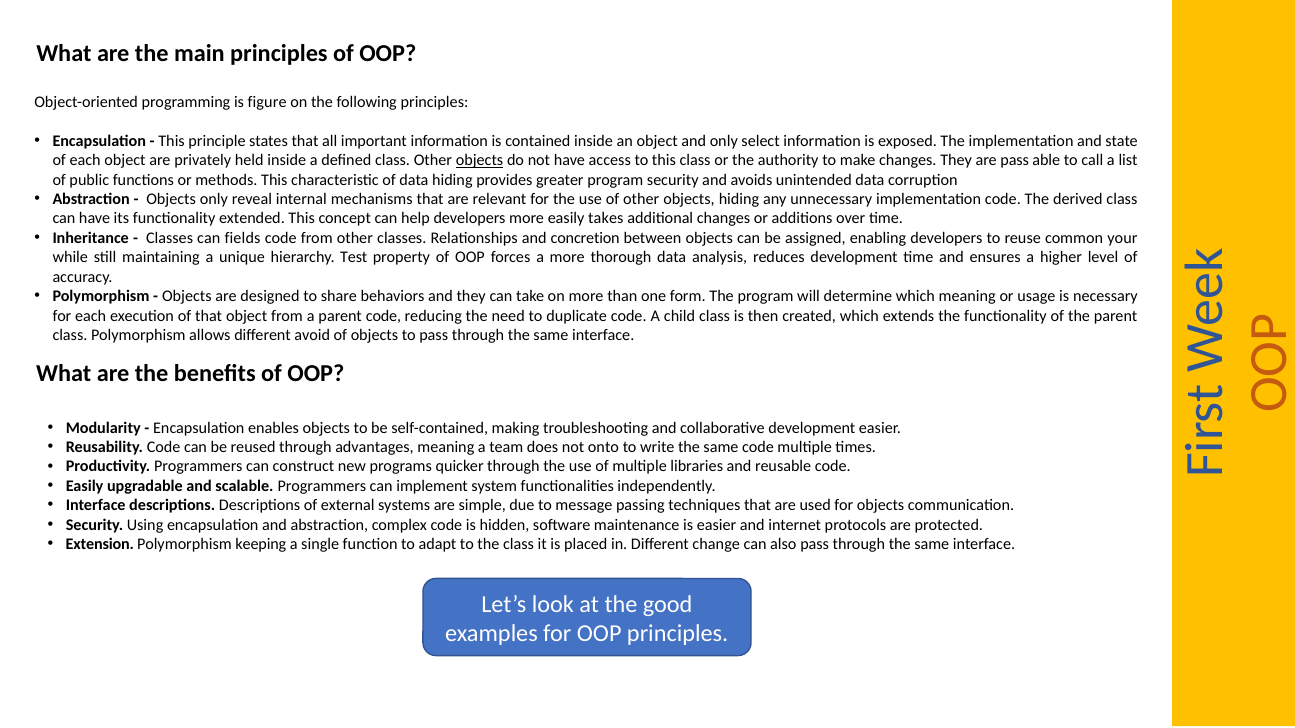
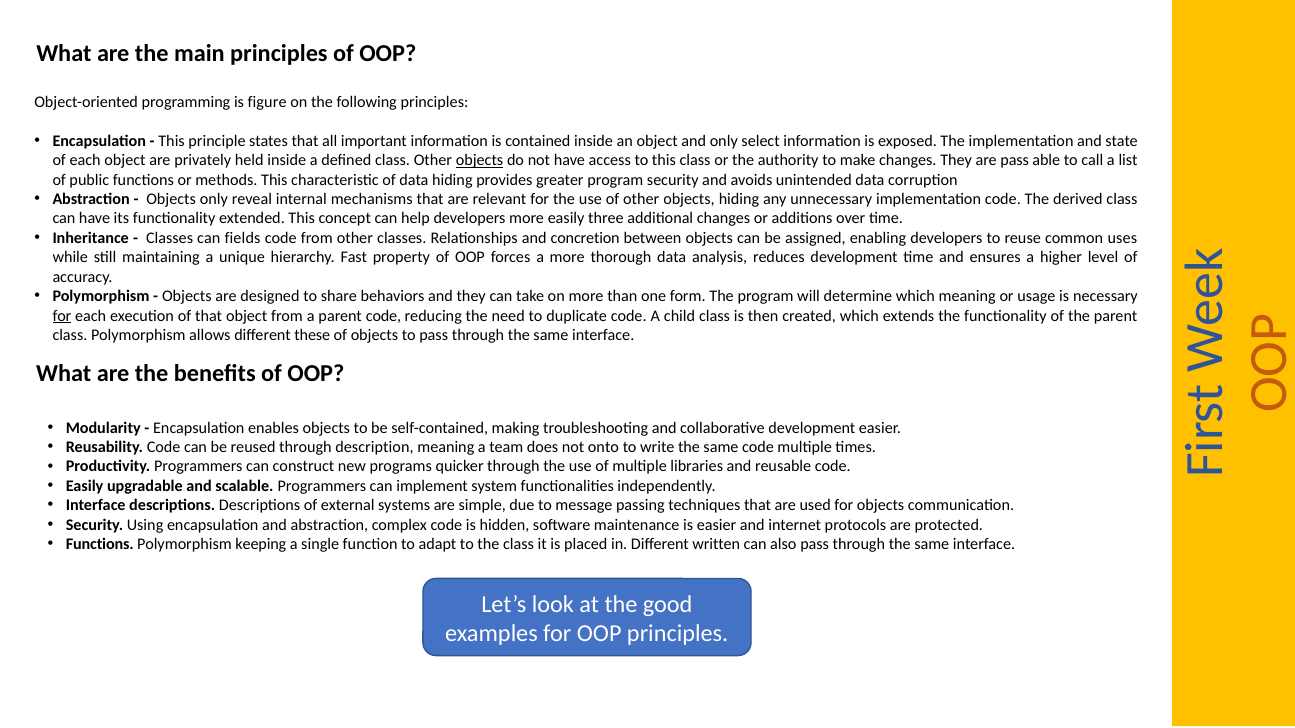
takes: takes -> three
your: your -> uses
Test: Test -> Fast
for at (62, 316) underline: none -> present
avoid: avoid -> these
advantages: advantages -> description
Extension at (100, 545): Extension -> Functions
change: change -> written
